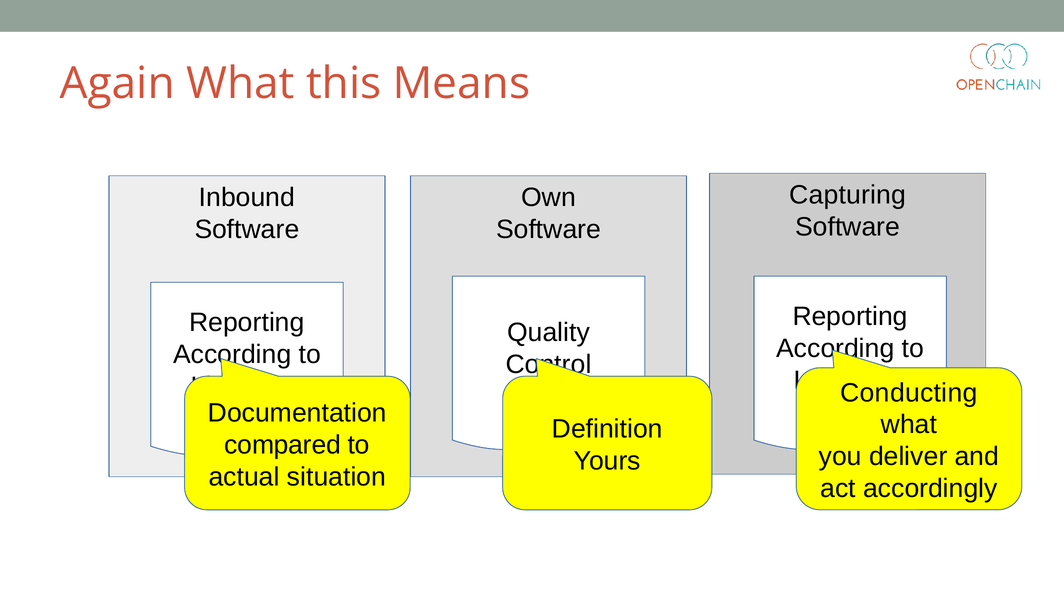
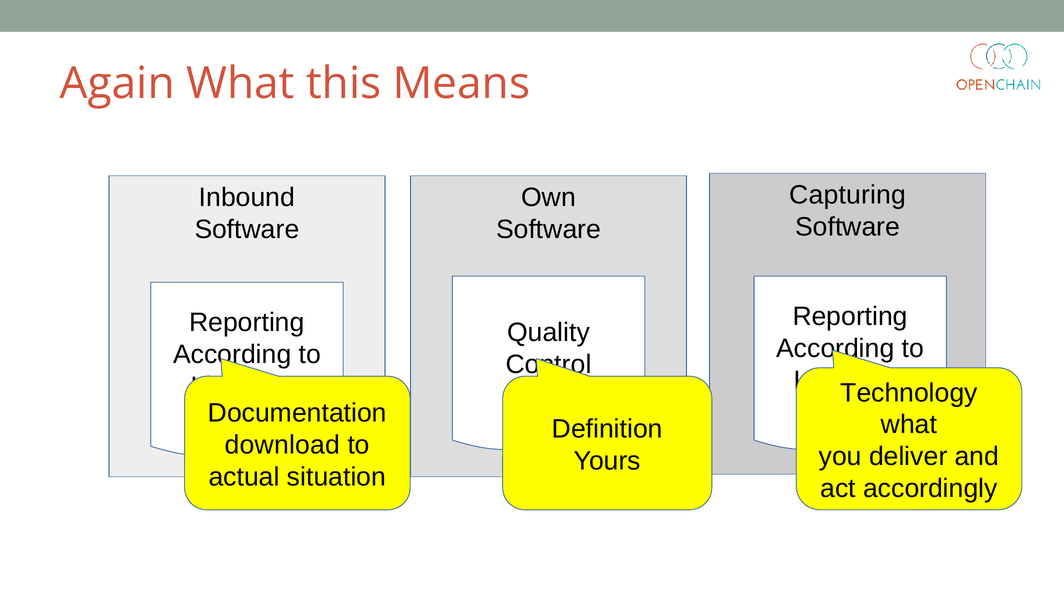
Conducting: Conducting -> Technology
compared: compared -> download
